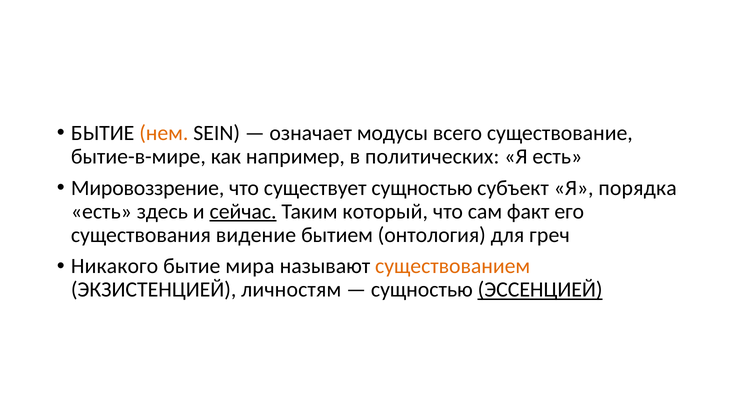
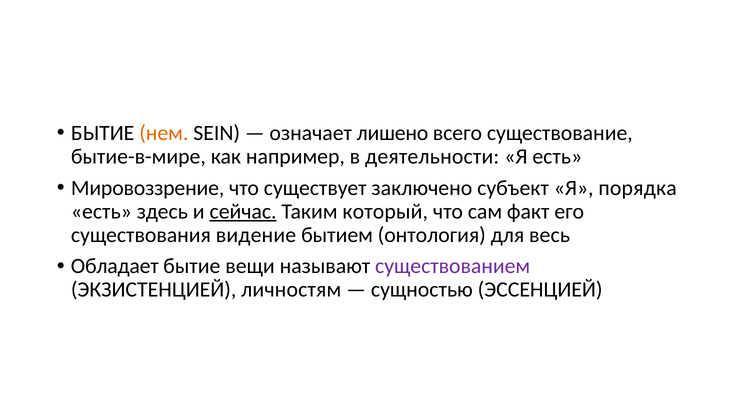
модусы: модусы -> лишено
политических: политических -> деятельности
существует сущностью: сущностью -> заключено
греч: греч -> весь
Никакого: Никакого -> Обладает
мира: мира -> вещи
существованием colour: orange -> purple
ЭССЕНЦИЕЙ underline: present -> none
